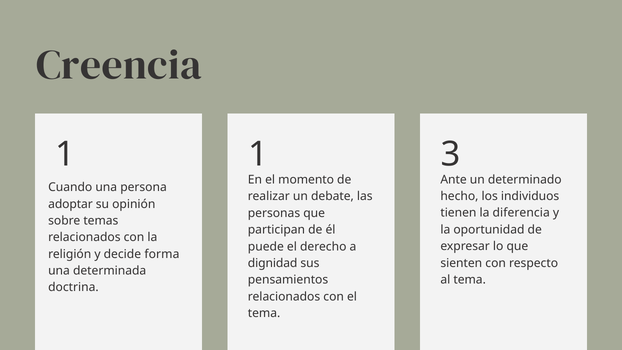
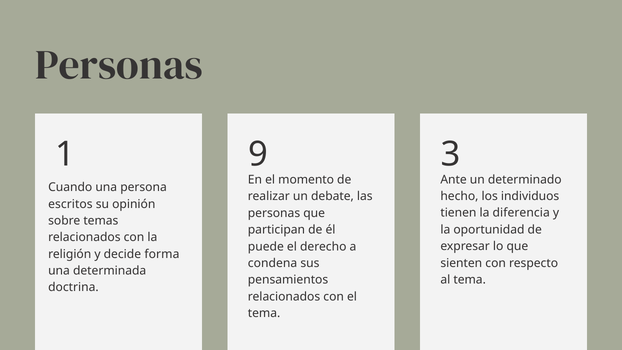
Creencia at (119, 65): Creencia -> Personas
1 1: 1 -> 9
adoptar: adoptar -> escritos
dignidad: dignidad -> condena
